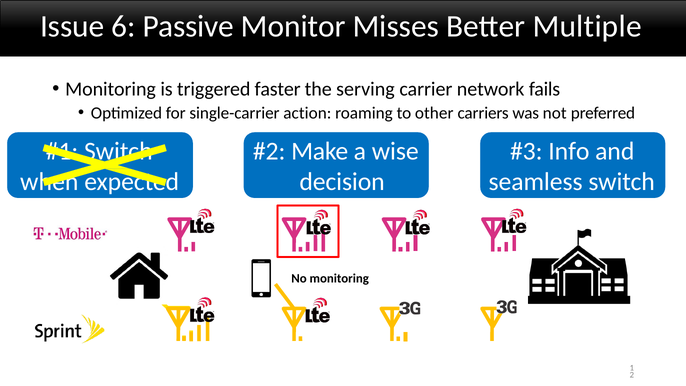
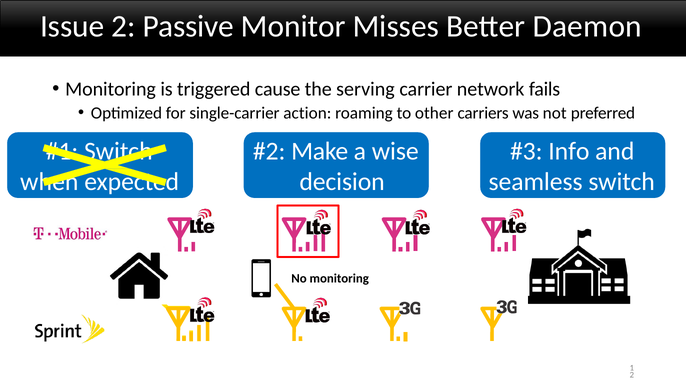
Issue 6: 6 -> 2
Multiple: Multiple -> Daemon
faster: faster -> cause
